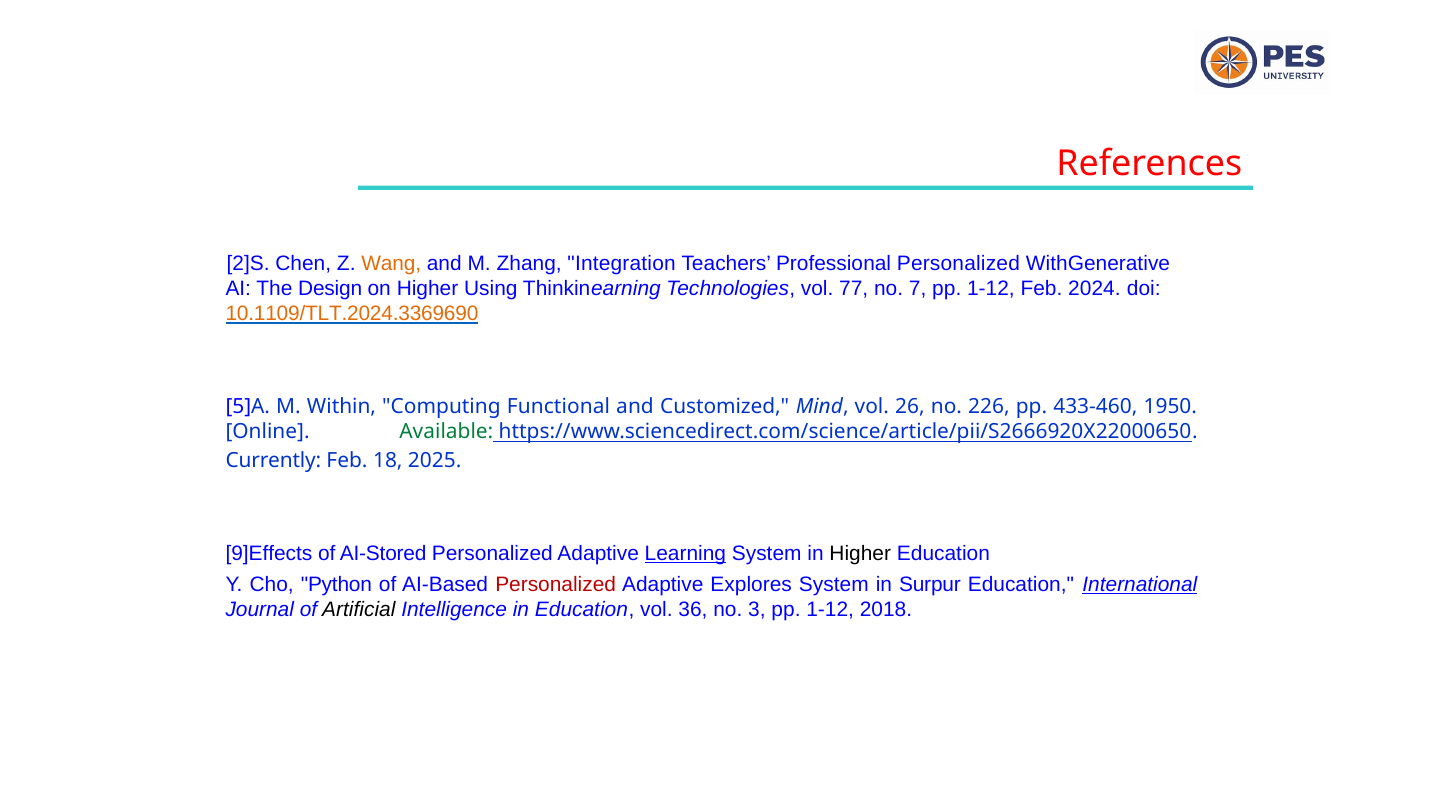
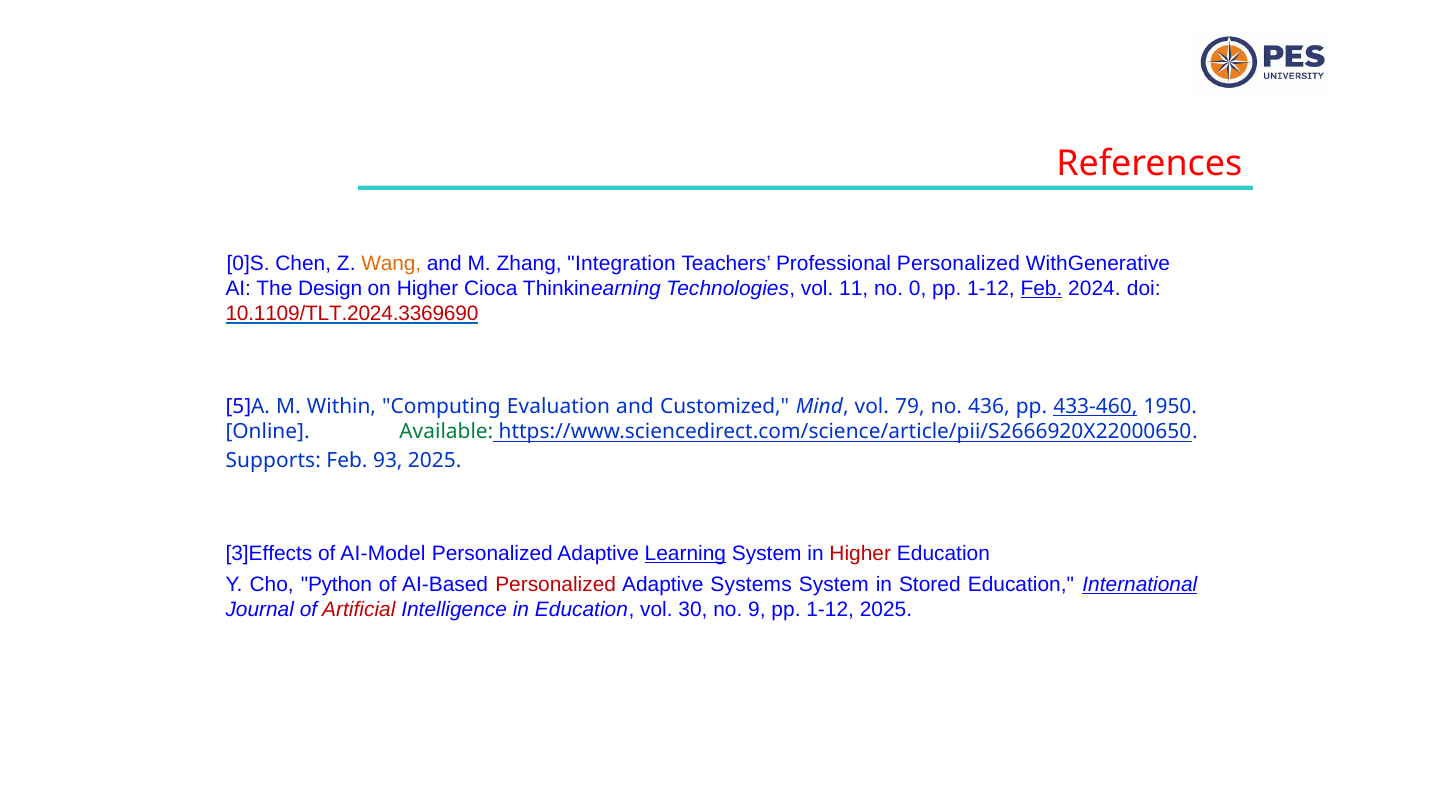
2]S: 2]S -> 0]S
Using: Using -> Cioca
77: 77 -> 11
7: 7 -> 0
Feb at (1041, 289) underline: none -> present
10.1109/TLT.2024.3369690 colour: orange -> red
Functional: Functional -> Evaluation
26: 26 -> 79
226: 226 -> 436
433-460 underline: none -> present
Currently: Currently -> Supports
18: 18 -> 93
9]Effects: 9]Effects -> 3]Effects
AI-Stored: AI-Stored -> AI-Model
Higher at (860, 554) colour: black -> red
Explores: Explores -> Systems
Surpur: Surpur -> Stored
Artificial colour: black -> red
36: 36 -> 30
3: 3 -> 9
1-12 2018: 2018 -> 2025
